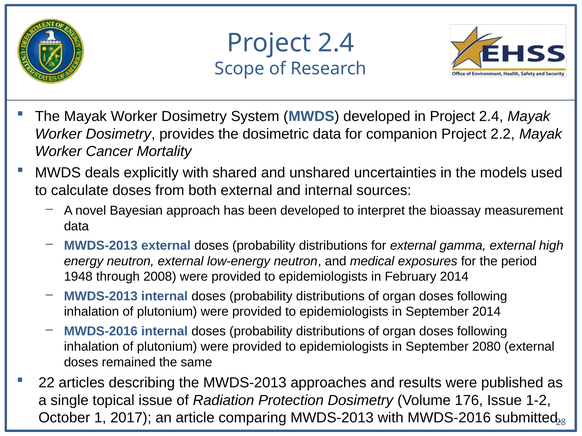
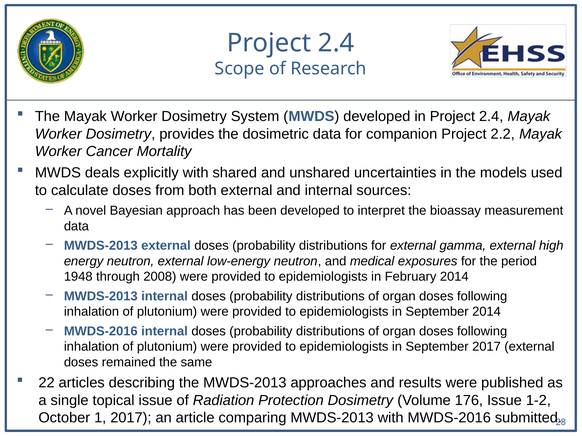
September 2080: 2080 -> 2017
